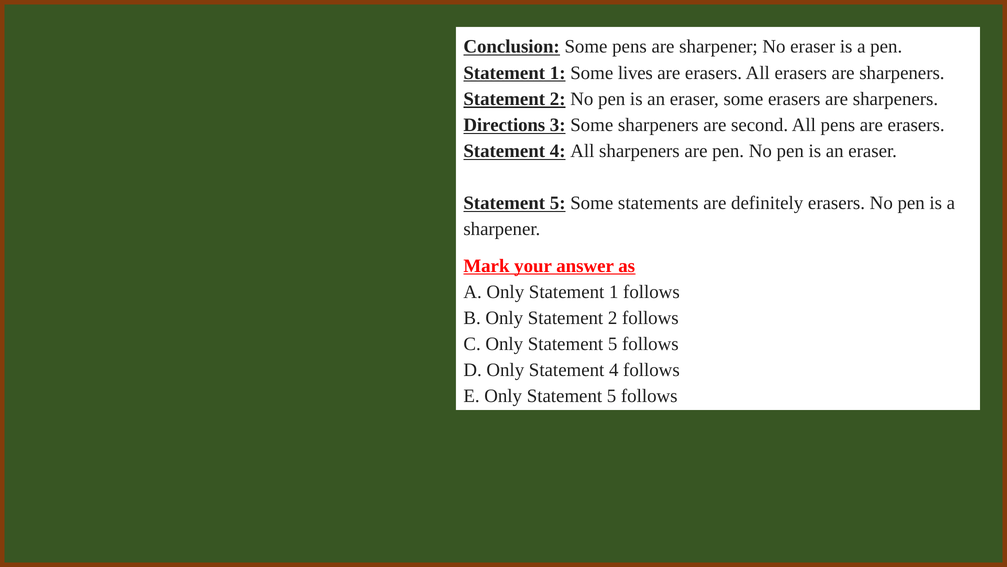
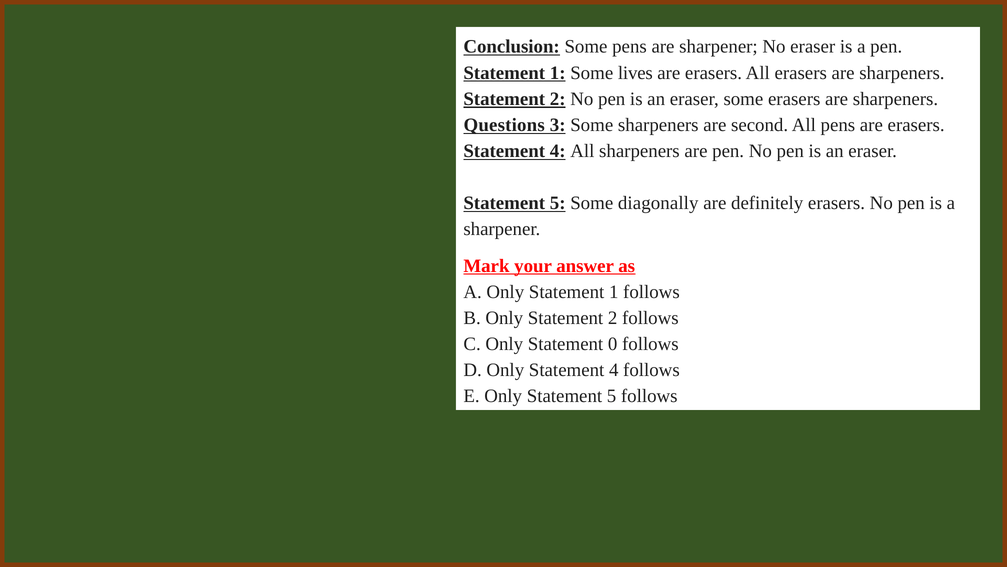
Directions: Directions -> Questions
statements: statements -> diagonally
C Only Statement 5: 5 -> 0
